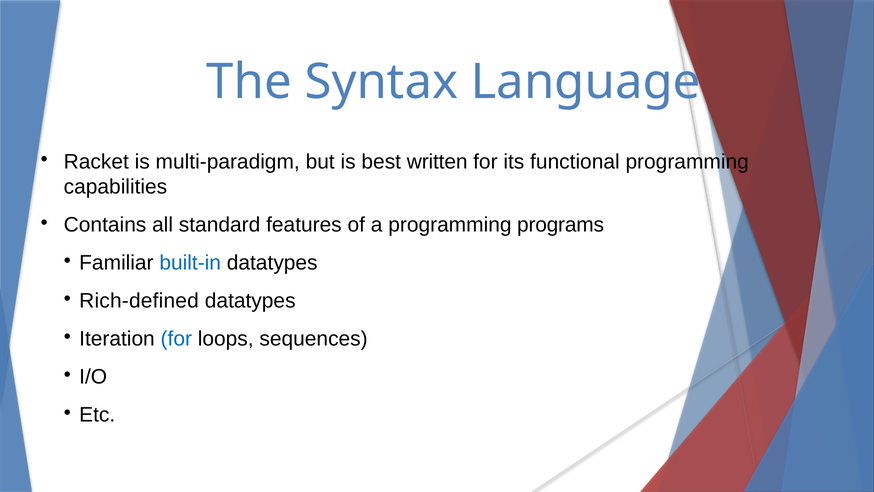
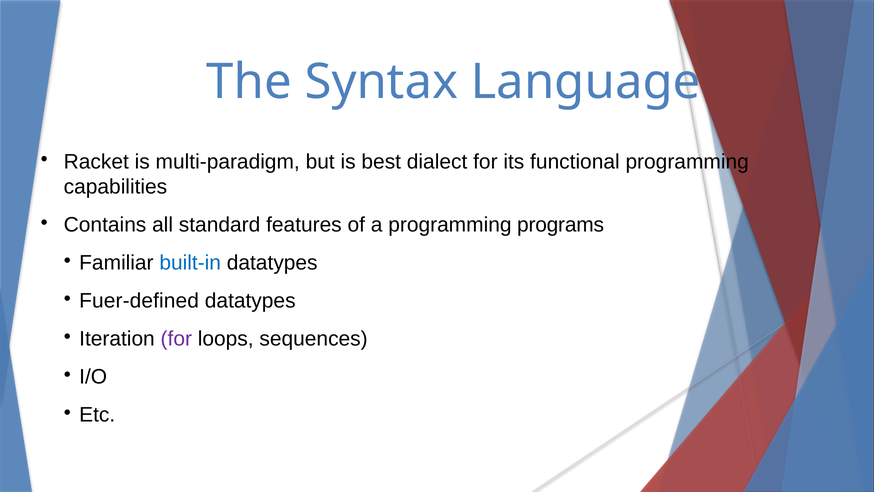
written: written -> dialect
Rich-defined: Rich-defined -> Fuer-defined
for at (176, 339) colour: blue -> purple
